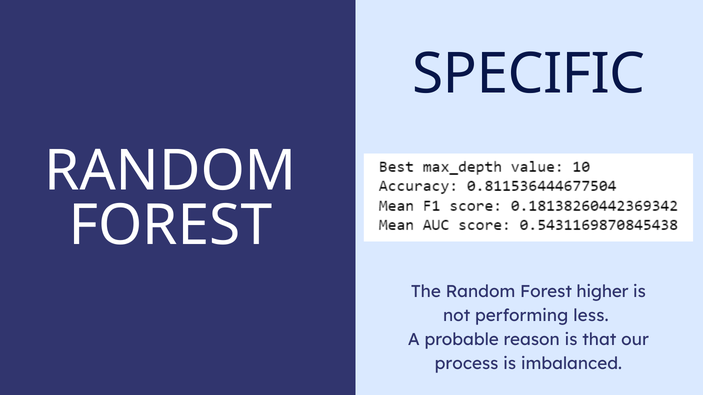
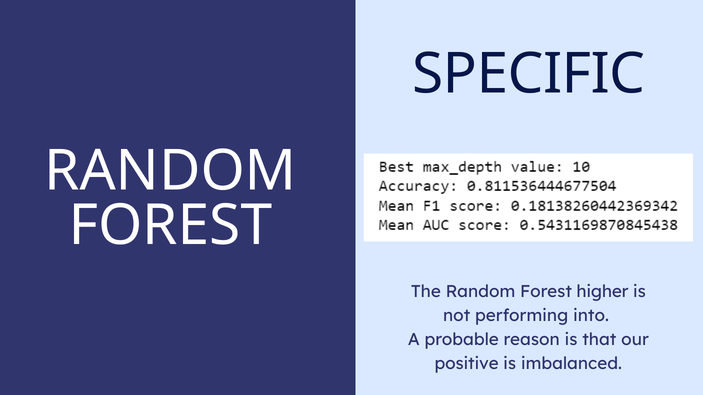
less: less -> into
process: process -> positive
